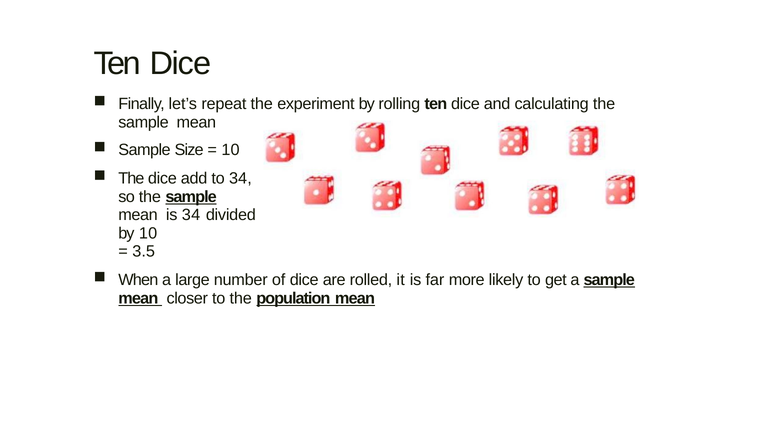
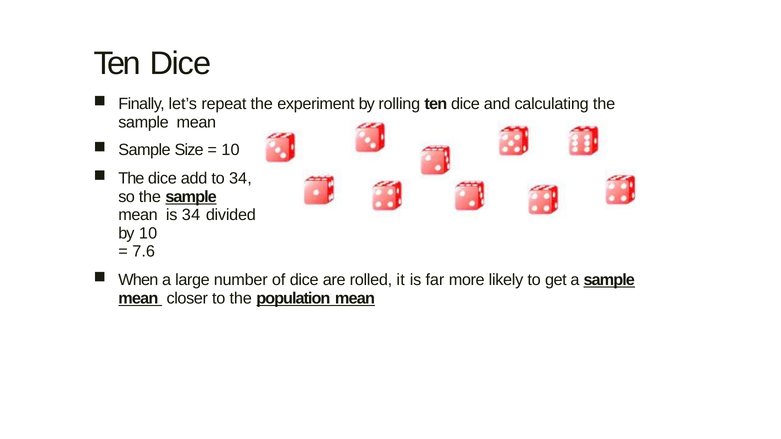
3.5: 3.5 -> 7.6
